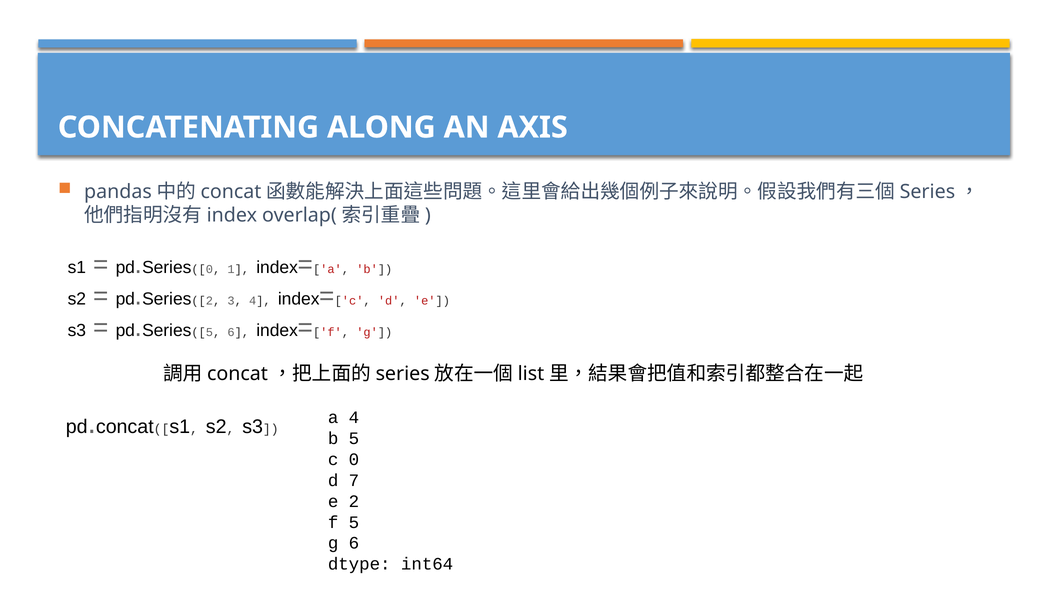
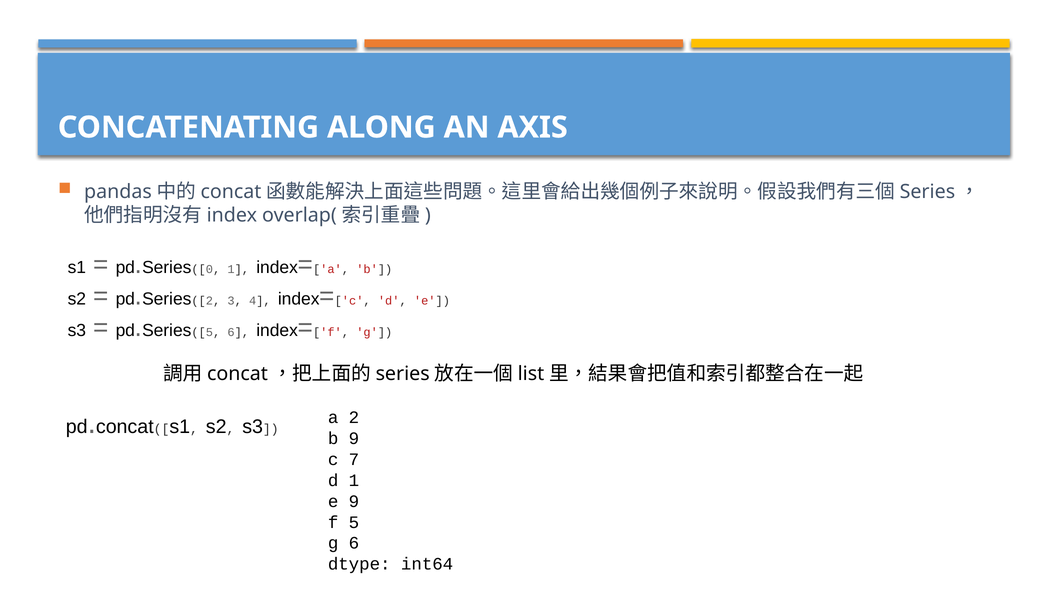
a 4: 4 -> 2
b 5: 5 -> 9
c 0: 0 -> 7
d 7: 7 -> 1
e 2: 2 -> 9
